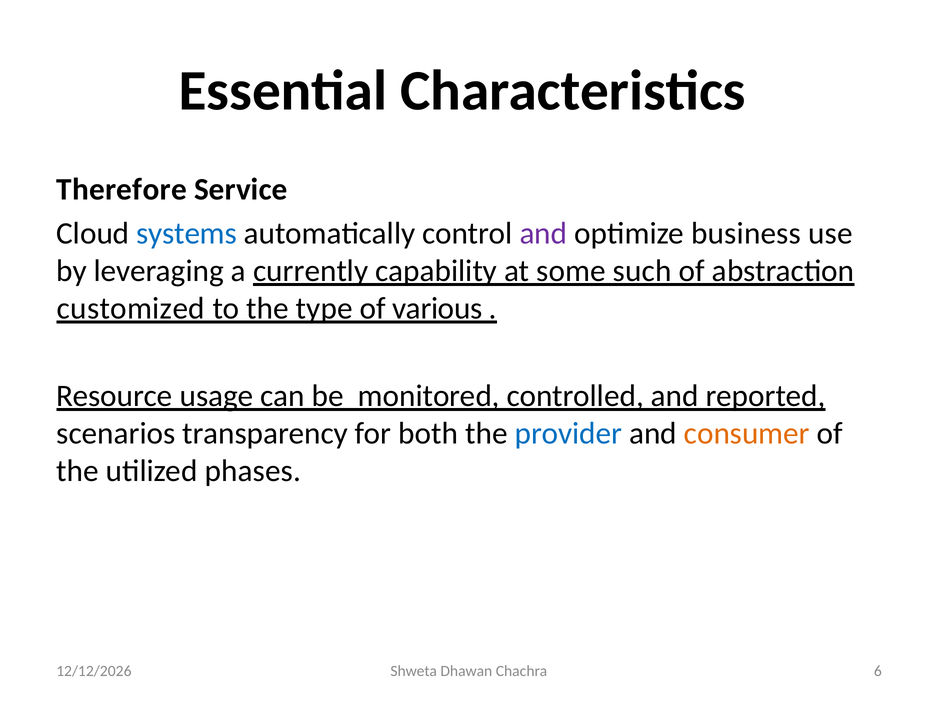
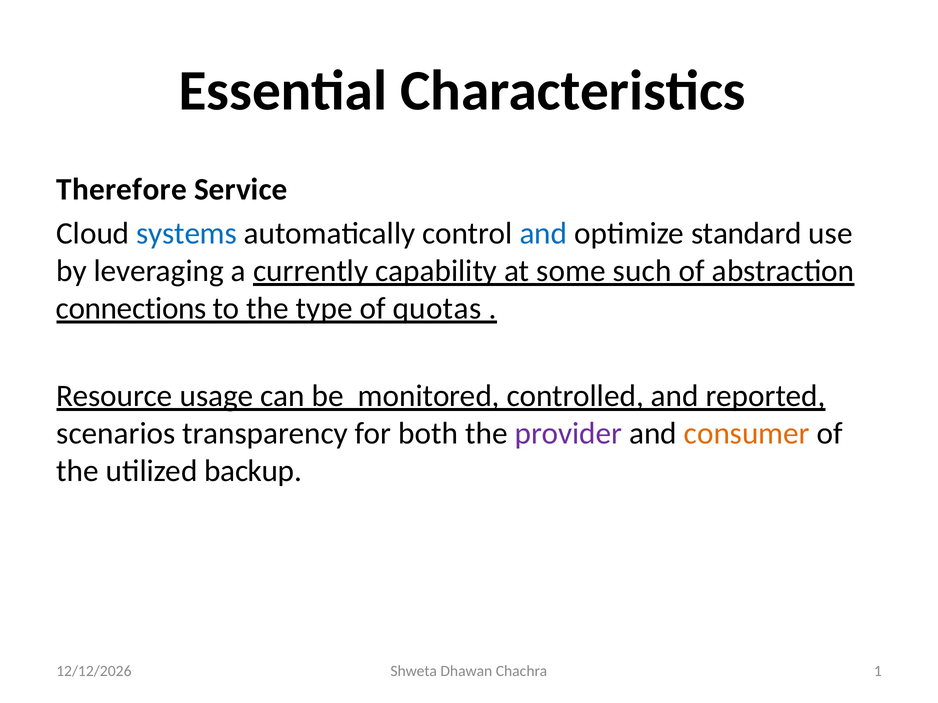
and at (543, 234) colour: purple -> blue
business: business -> standard
customized: customized -> connections
various: various -> quotas
provider colour: blue -> purple
phases: phases -> backup
6: 6 -> 1
